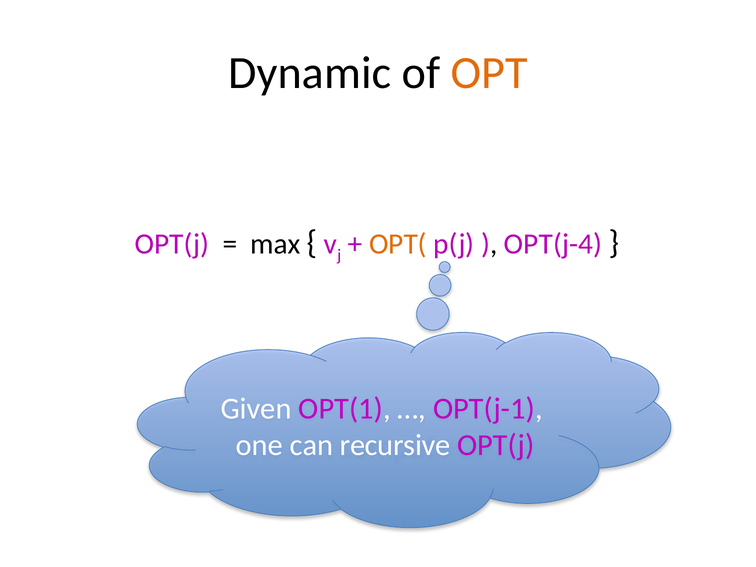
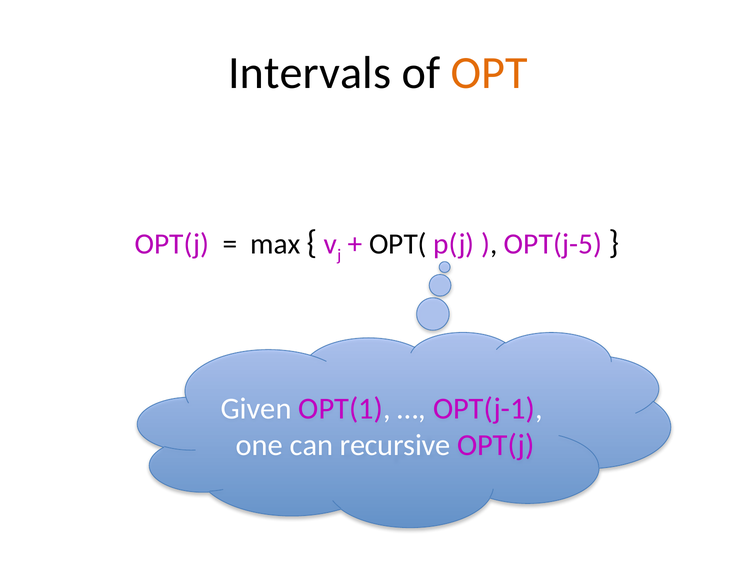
Dynamic: Dynamic -> Intervals
OPT( colour: orange -> black
OPT(j-4: OPT(j-4 -> OPT(j-5
